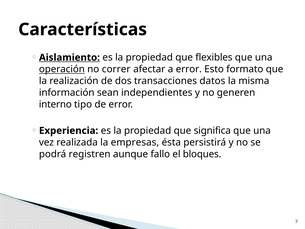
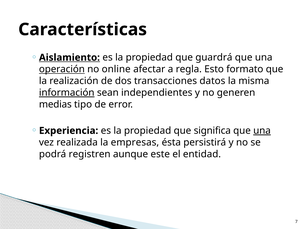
flexibles: flexibles -> guardrá
correr: correr -> online
a error: error -> regla
información underline: none -> present
interno: interno -> medias
una at (262, 131) underline: none -> present
fallo: fallo -> este
bloques: bloques -> entidad
